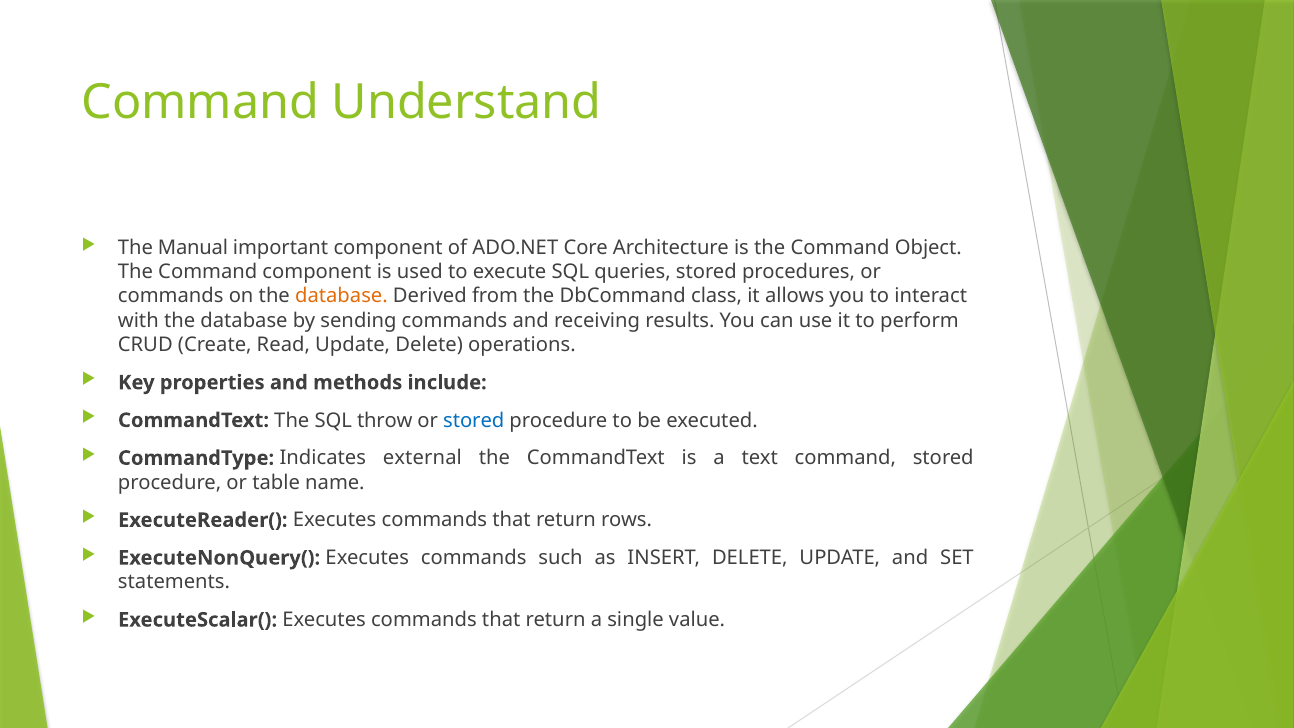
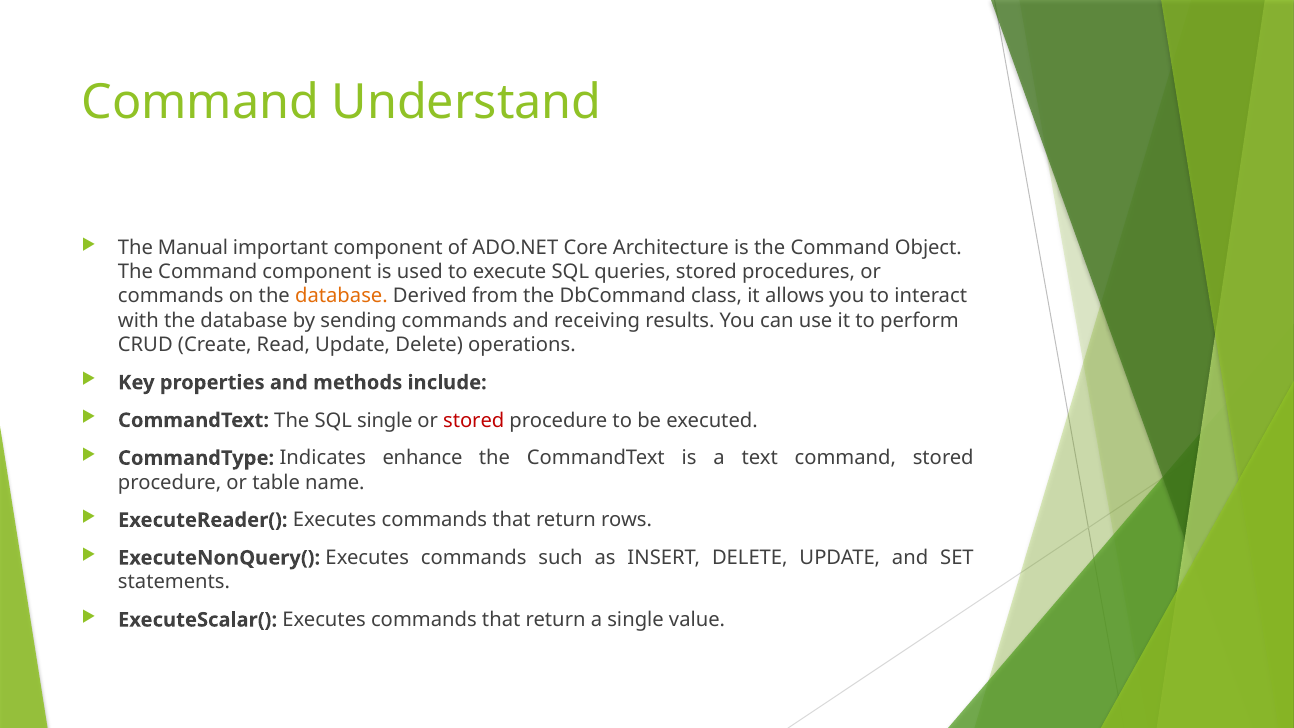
SQL throw: throw -> single
stored at (474, 420) colour: blue -> red
external: external -> enhance
